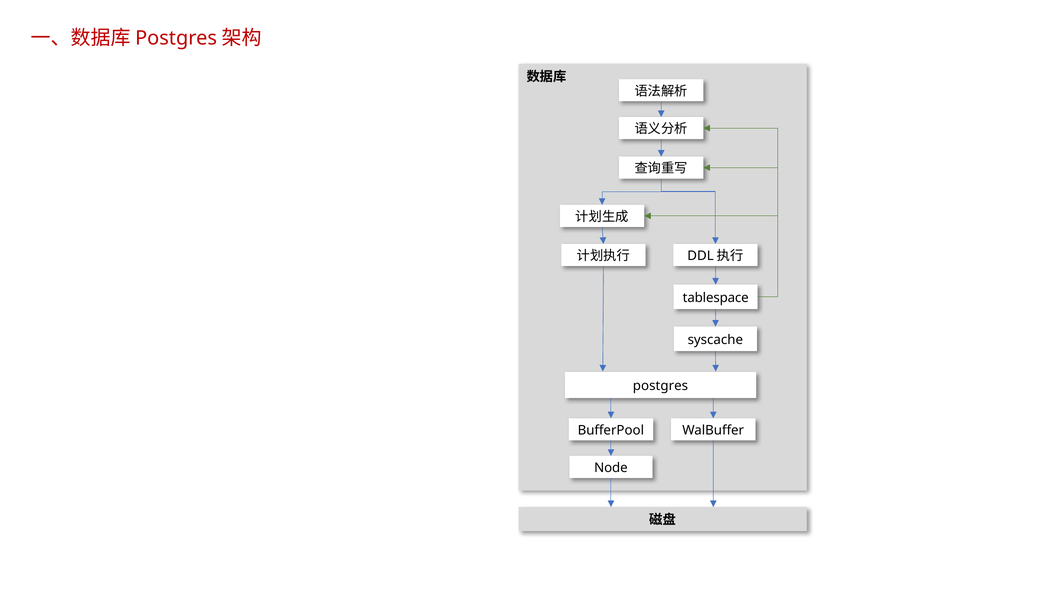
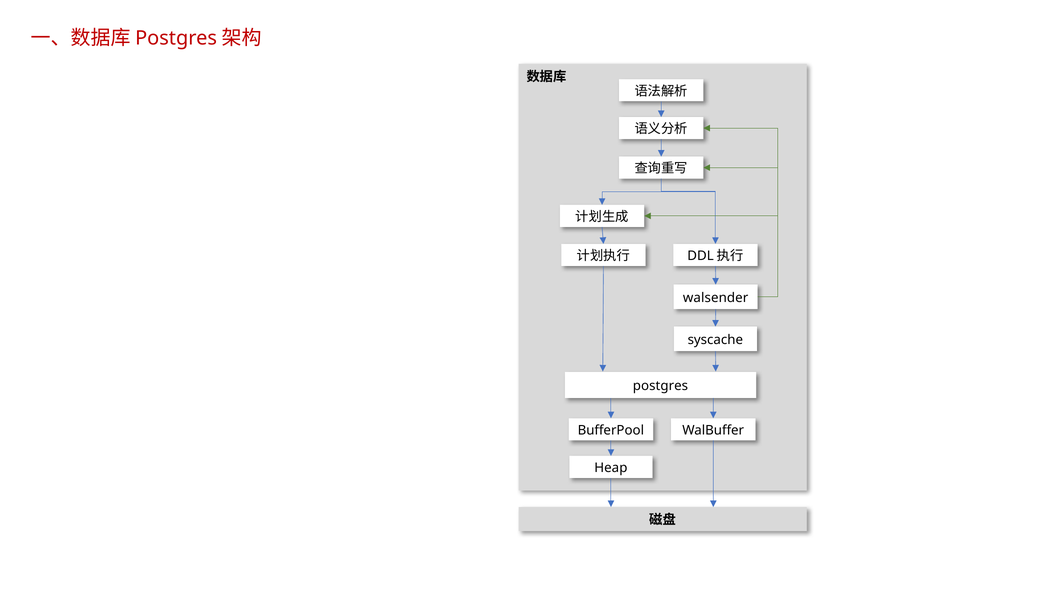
tablespace: tablespace -> walsender
Node: Node -> Heap
